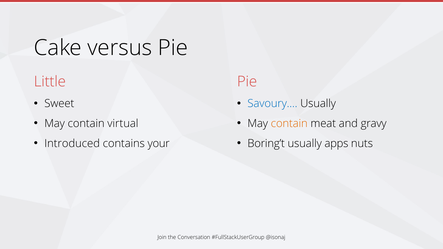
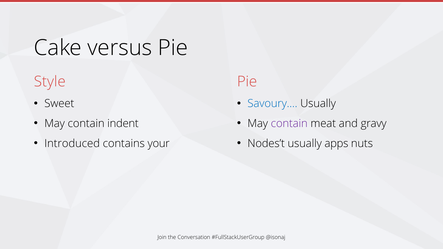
Little: Little -> Style
virtual: virtual -> indent
contain at (289, 124) colour: orange -> purple
Boring’t: Boring’t -> Nodes’t
